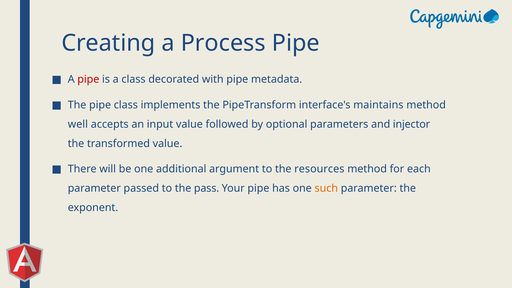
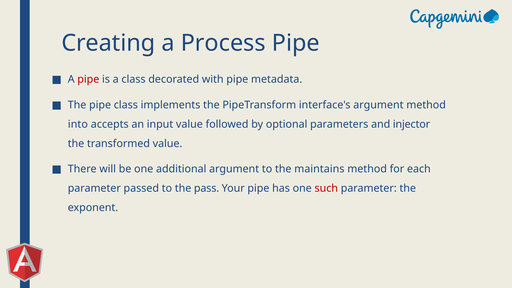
interface's maintains: maintains -> argument
well: well -> into
resources: resources -> maintains
such colour: orange -> red
